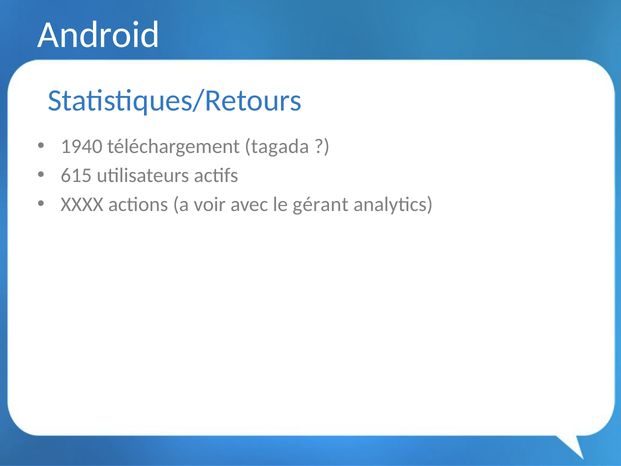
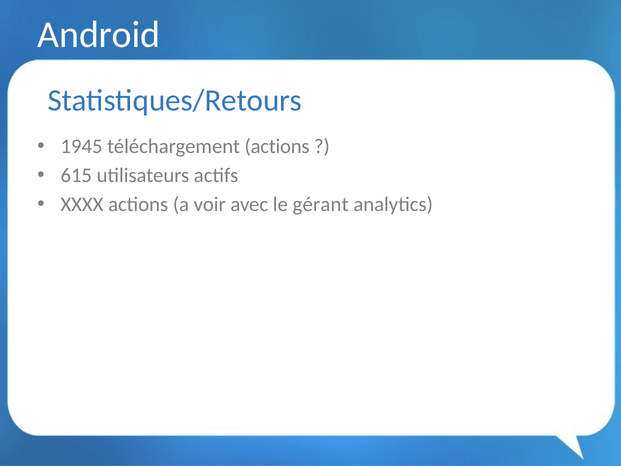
1940: 1940 -> 1945
téléchargement tagada: tagada -> actions
